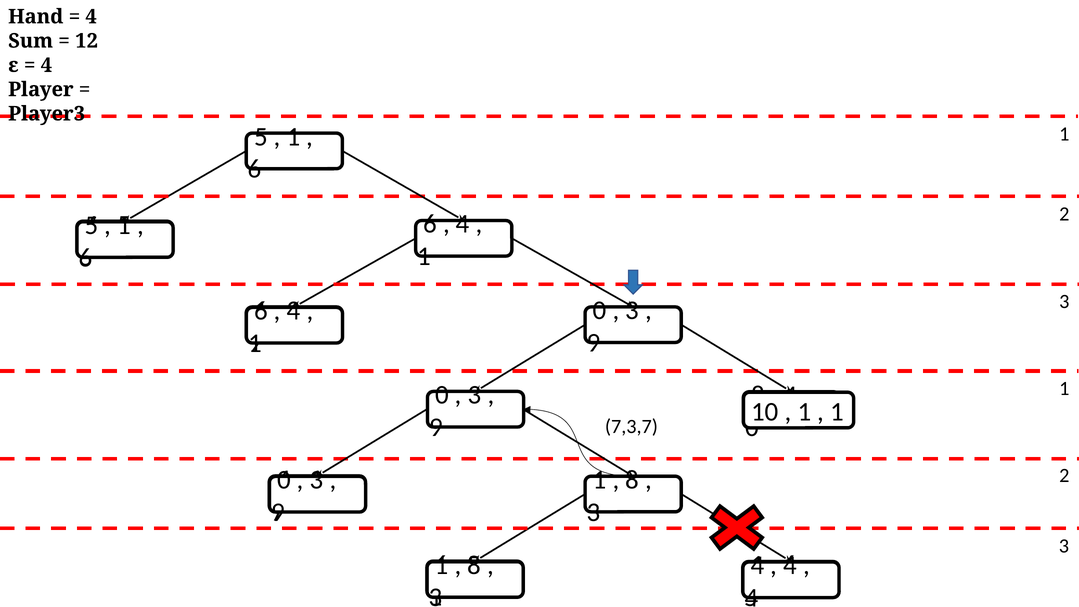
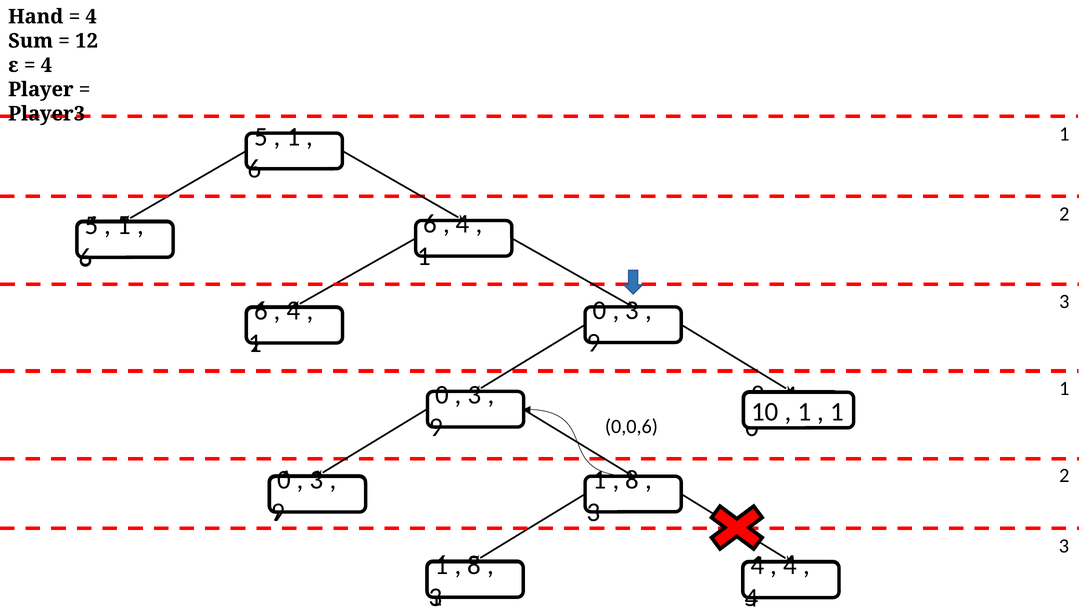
7,3,7: 7,3,7 -> 0,0,6
